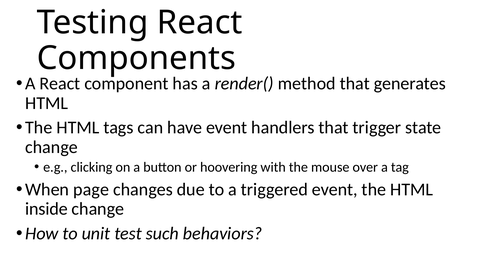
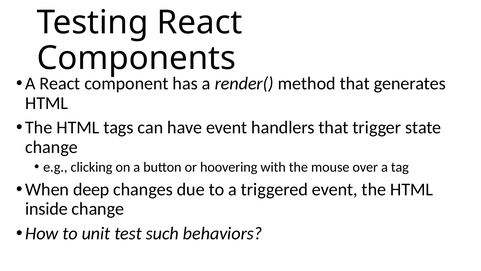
page: page -> deep
